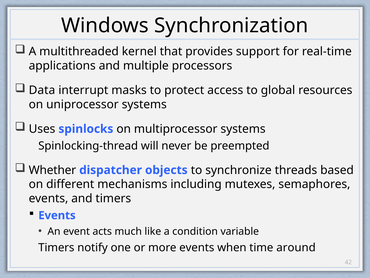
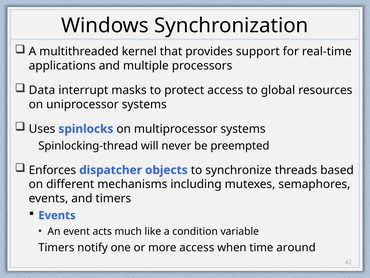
Whether: Whether -> Enforces
more events: events -> access
